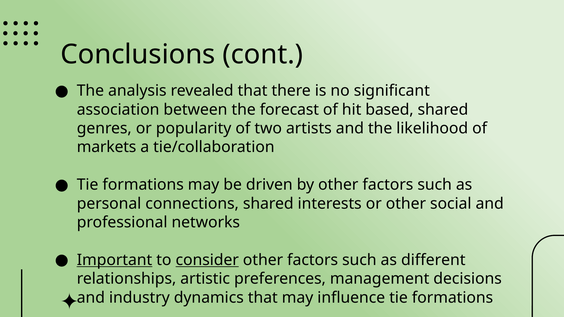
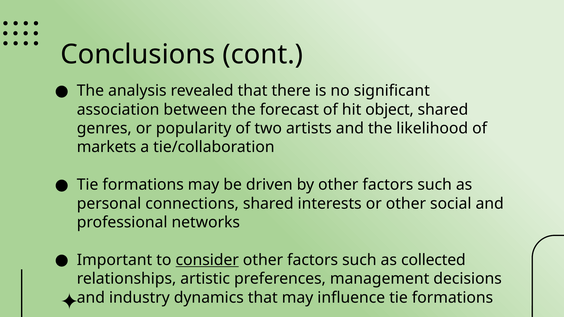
based: based -> object
Important underline: present -> none
different: different -> collected
